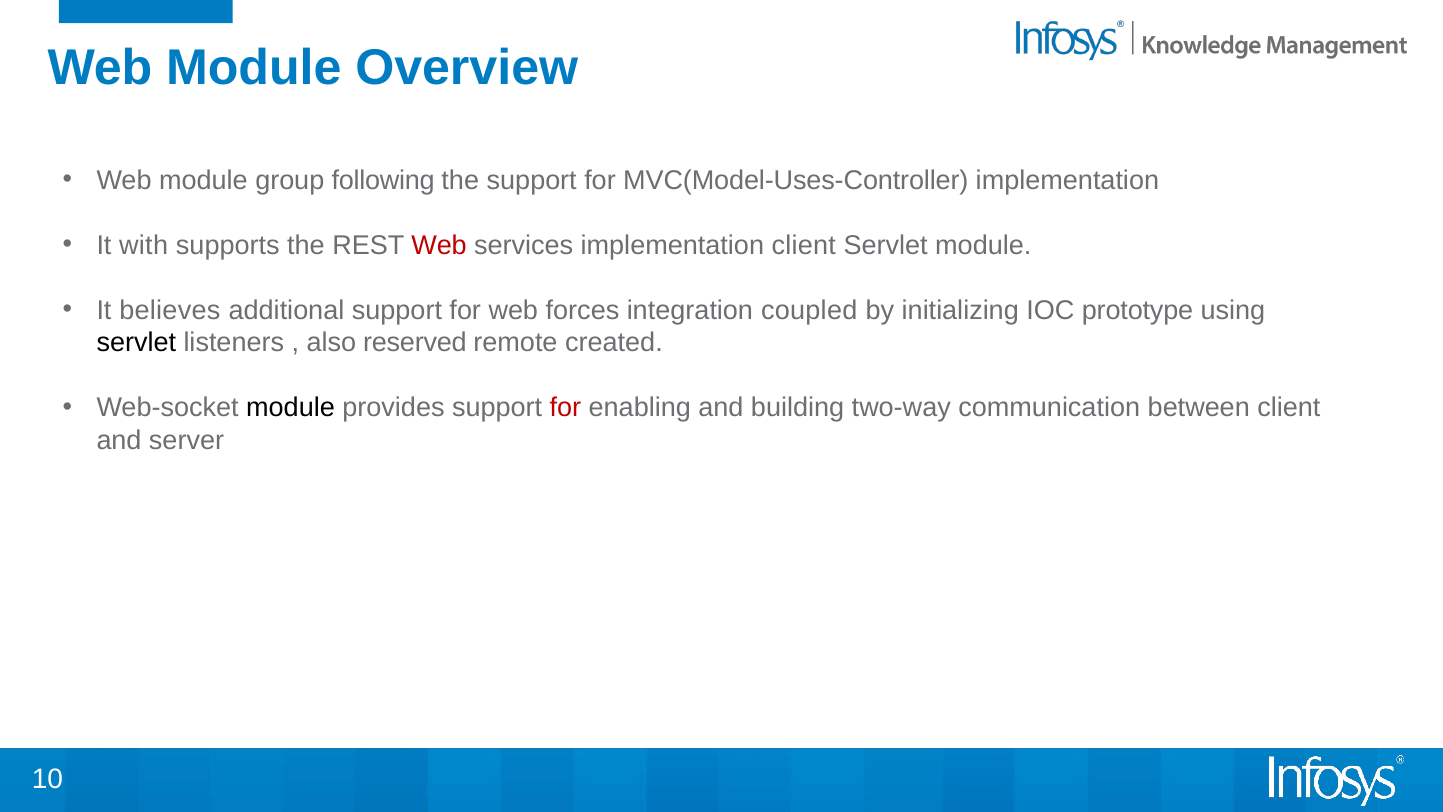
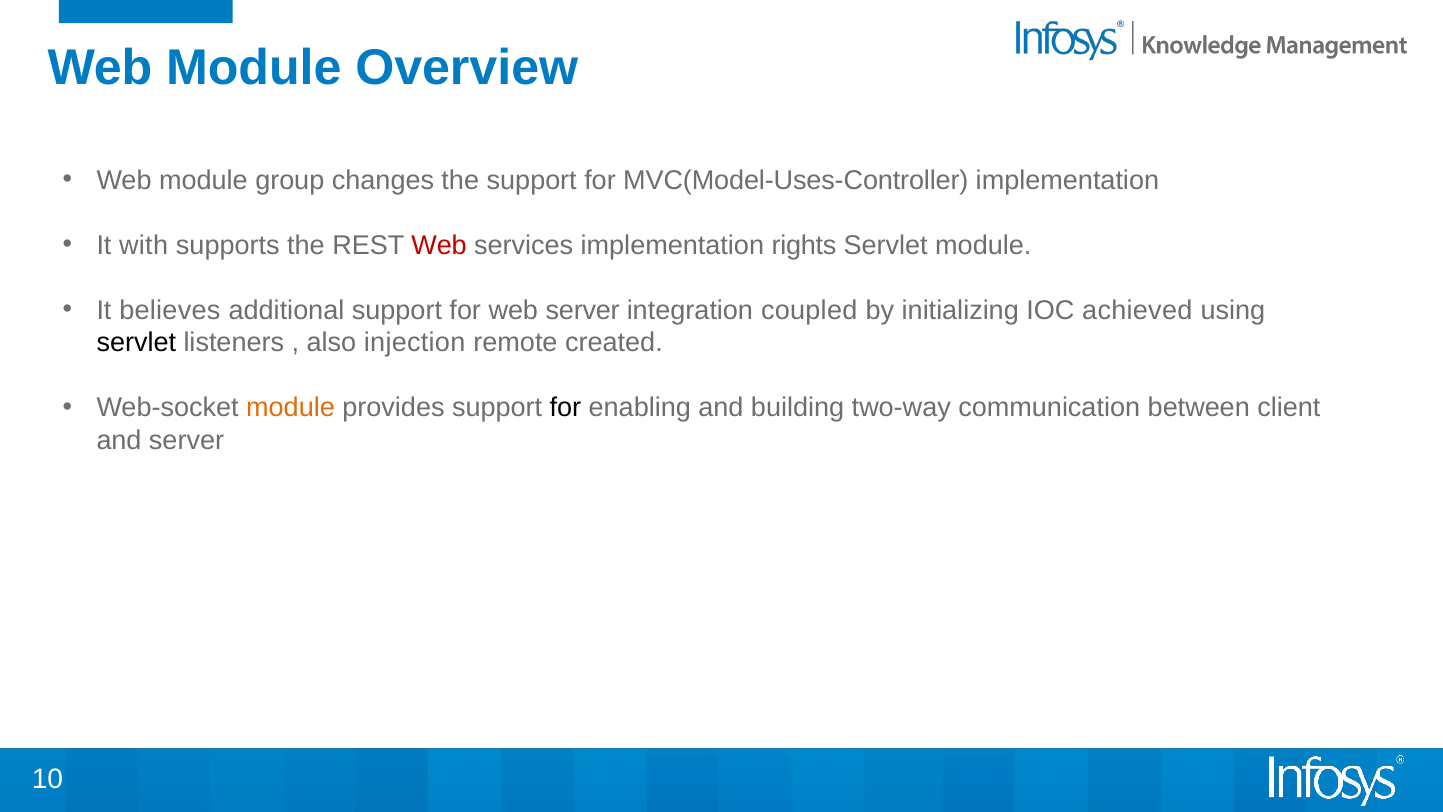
following: following -> changes
implementation client: client -> rights
web forces: forces -> server
prototype: prototype -> achieved
reserved: reserved -> injection
module at (290, 407) colour: black -> orange
for at (565, 407) colour: red -> black
